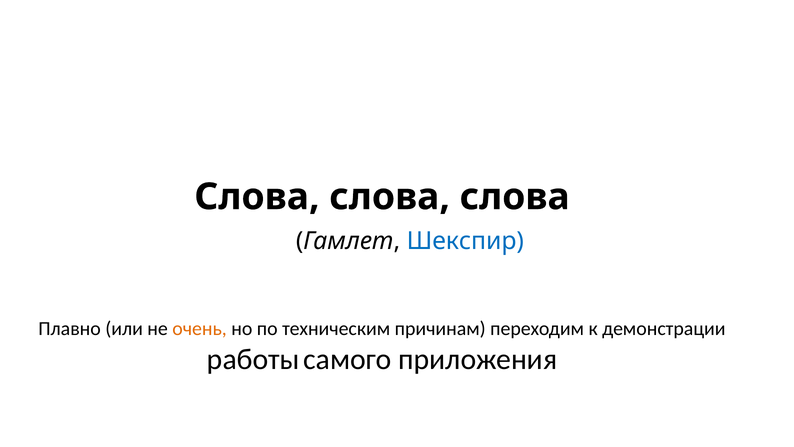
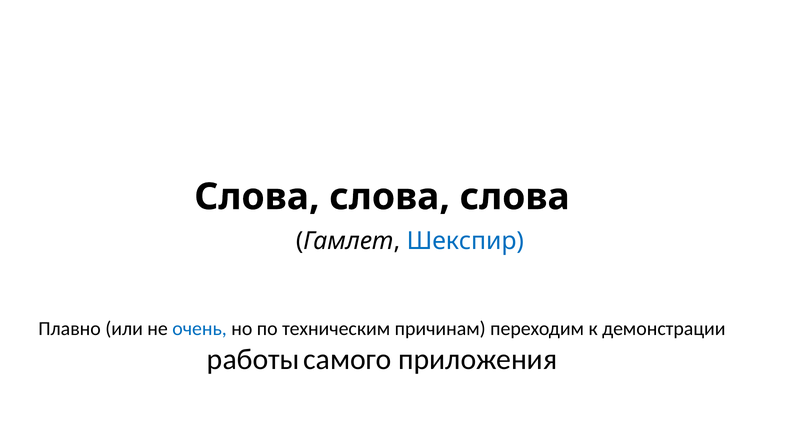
очень colour: orange -> blue
